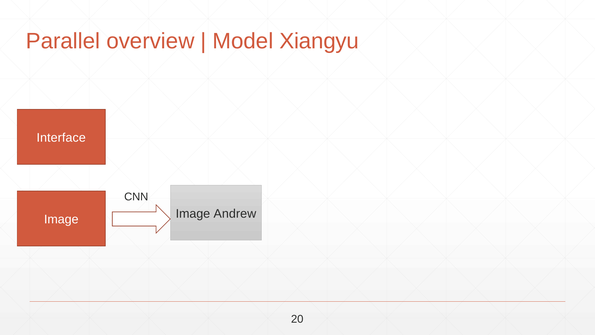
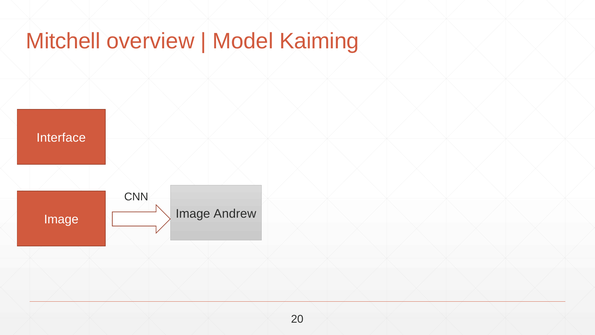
Parallel: Parallel -> Mitchell
Xiangyu: Xiangyu -> Kaiming
